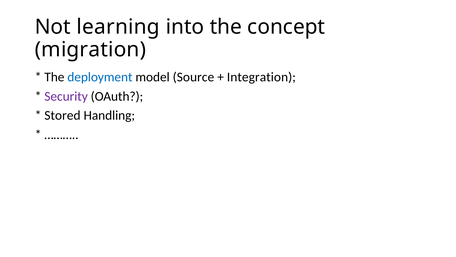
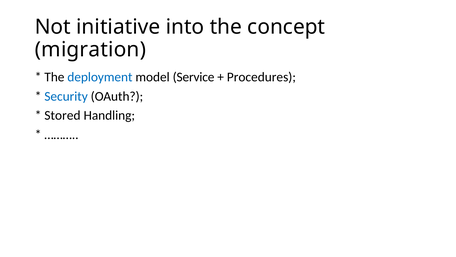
learning: learning -> initiative
Source: Source -> Service
Integration: Integration -> Procedures
Security colour: purple -> blue
